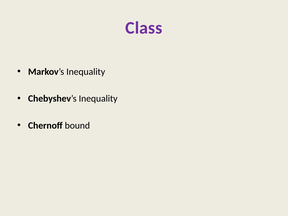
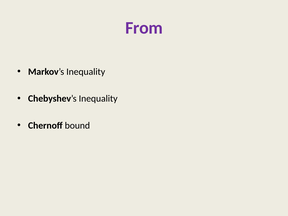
Class: Class -> From
